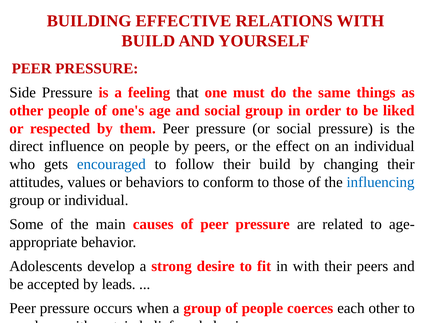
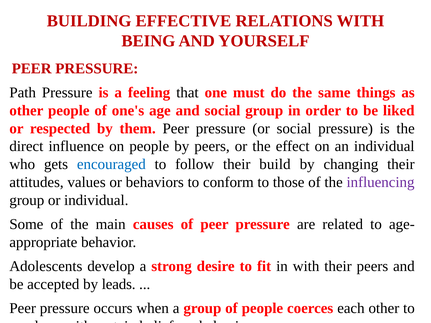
BUILD at (148, 41): BUILD -> BEING
Side: Side -> Path
influencing colour: blue -> purple
